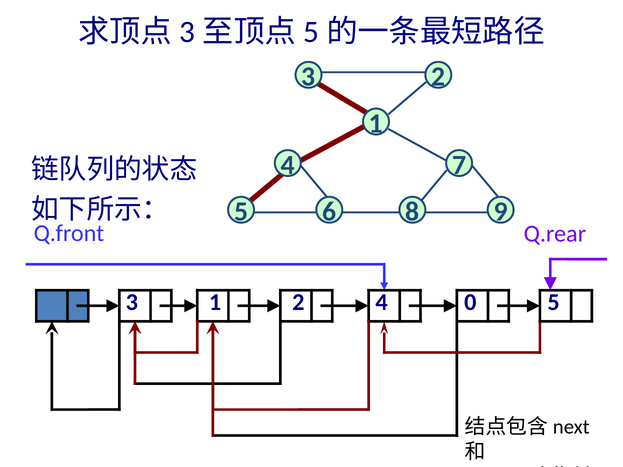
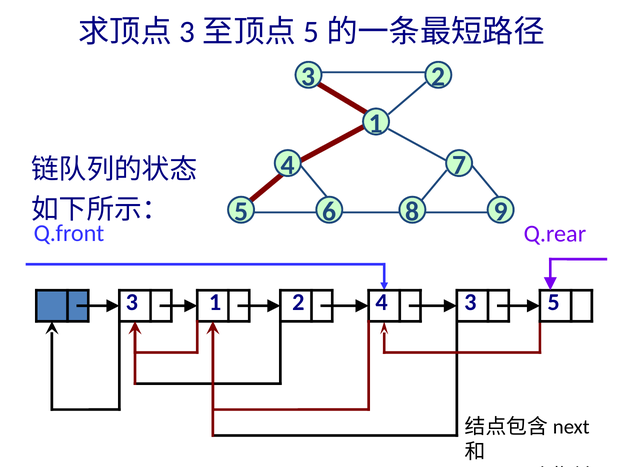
4 0: 0 -> 3
